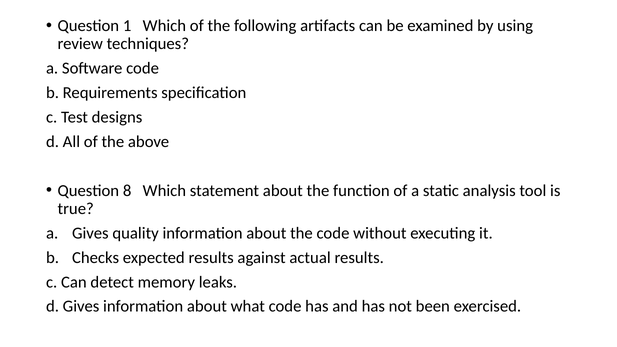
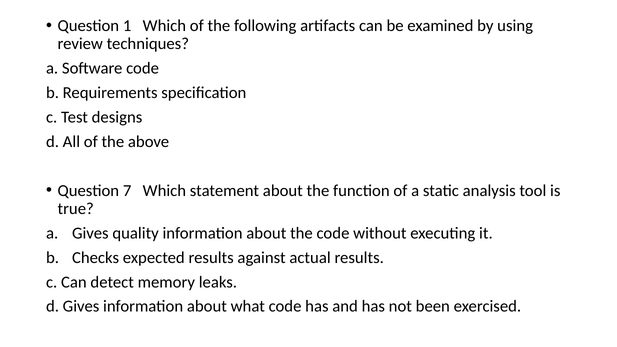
8: 8 -> 7
